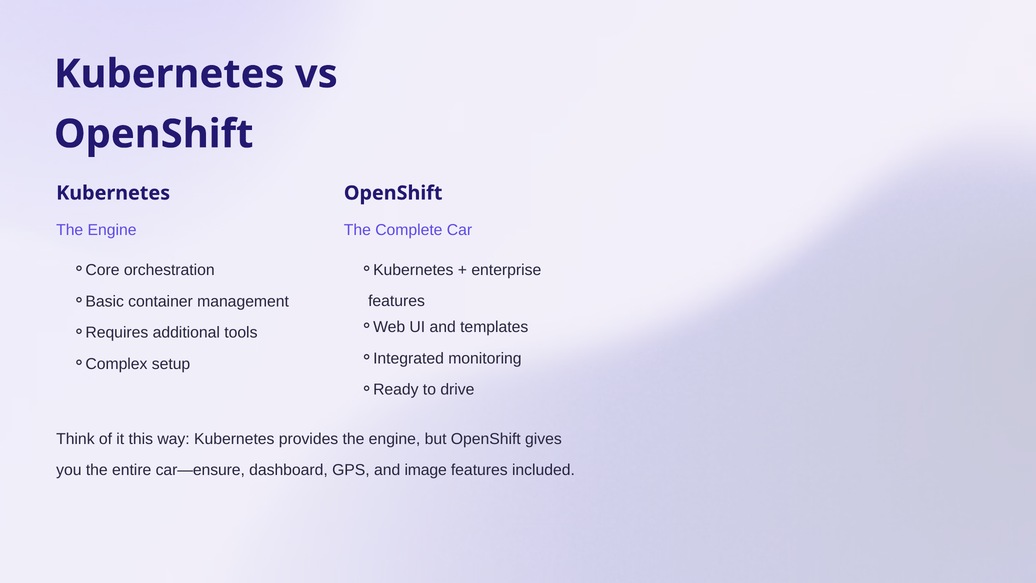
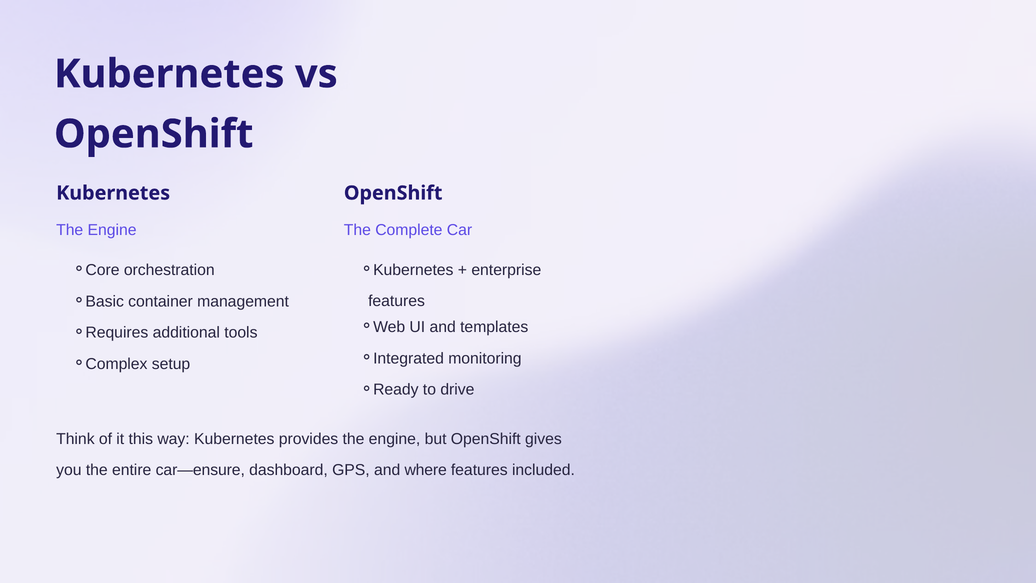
image: image -> where
